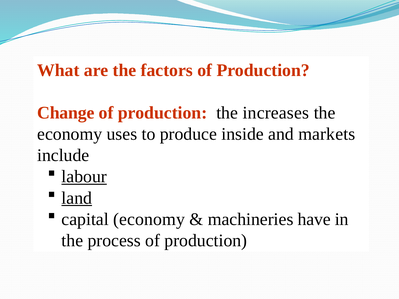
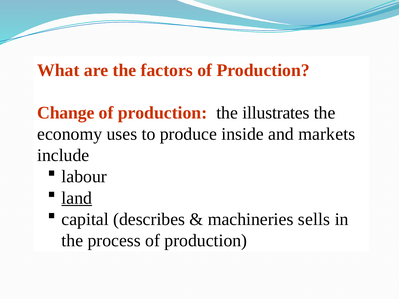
increases: increases -> illustrates
labour underline: present -> none
capital economy: economy -> describes
have: have -> sells
